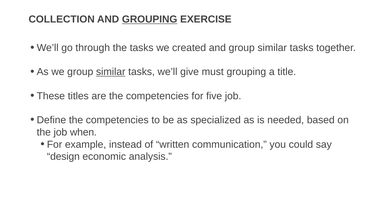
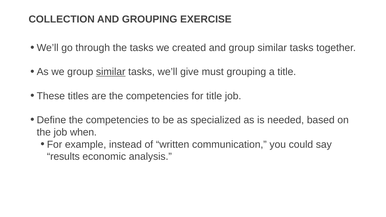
GROUPING at (150, 19) underline: present -> none
for five: five -> title
design: design -> results
